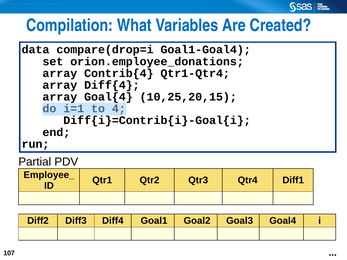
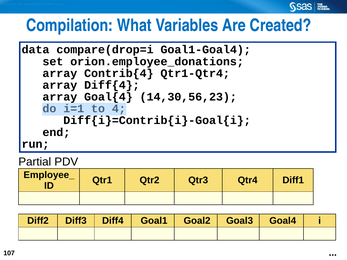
10,25,20,15: 10,25,20,15 -> 14,30,56,23
